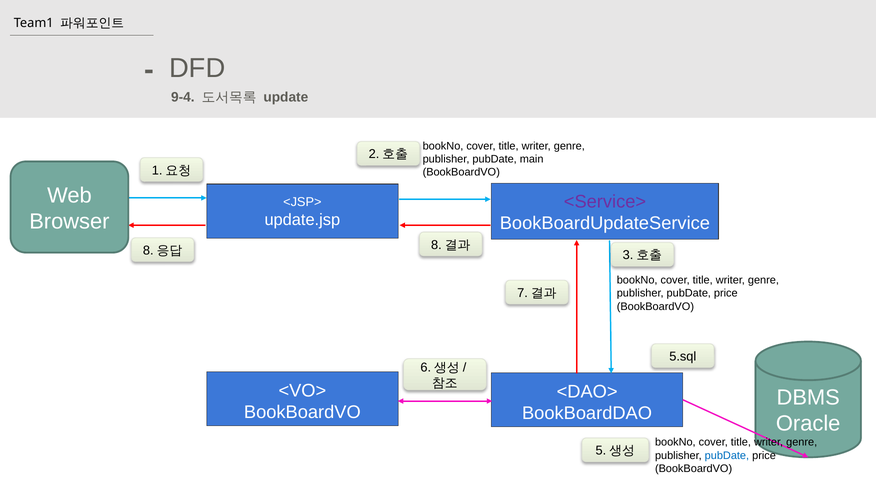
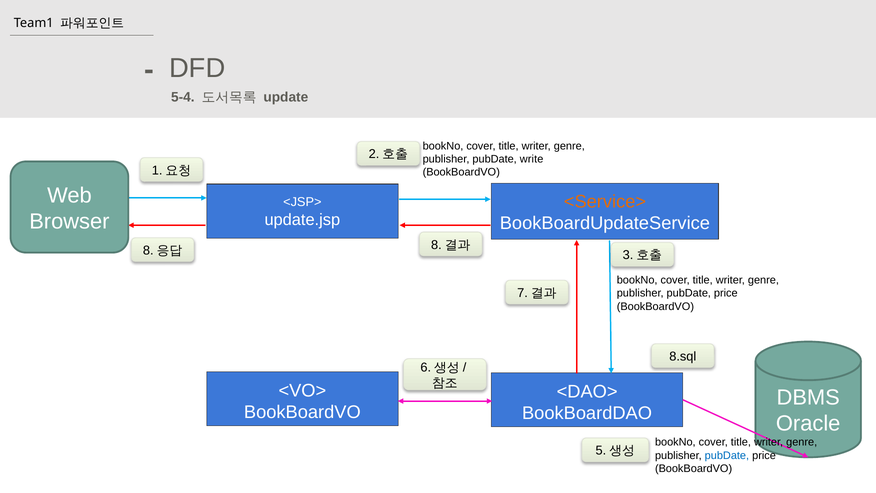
9-4: 9-4 -> 5-4
main: main -> write
<Service> colour: purple -> orange
5.sql: 5.sql -> 8.sql
